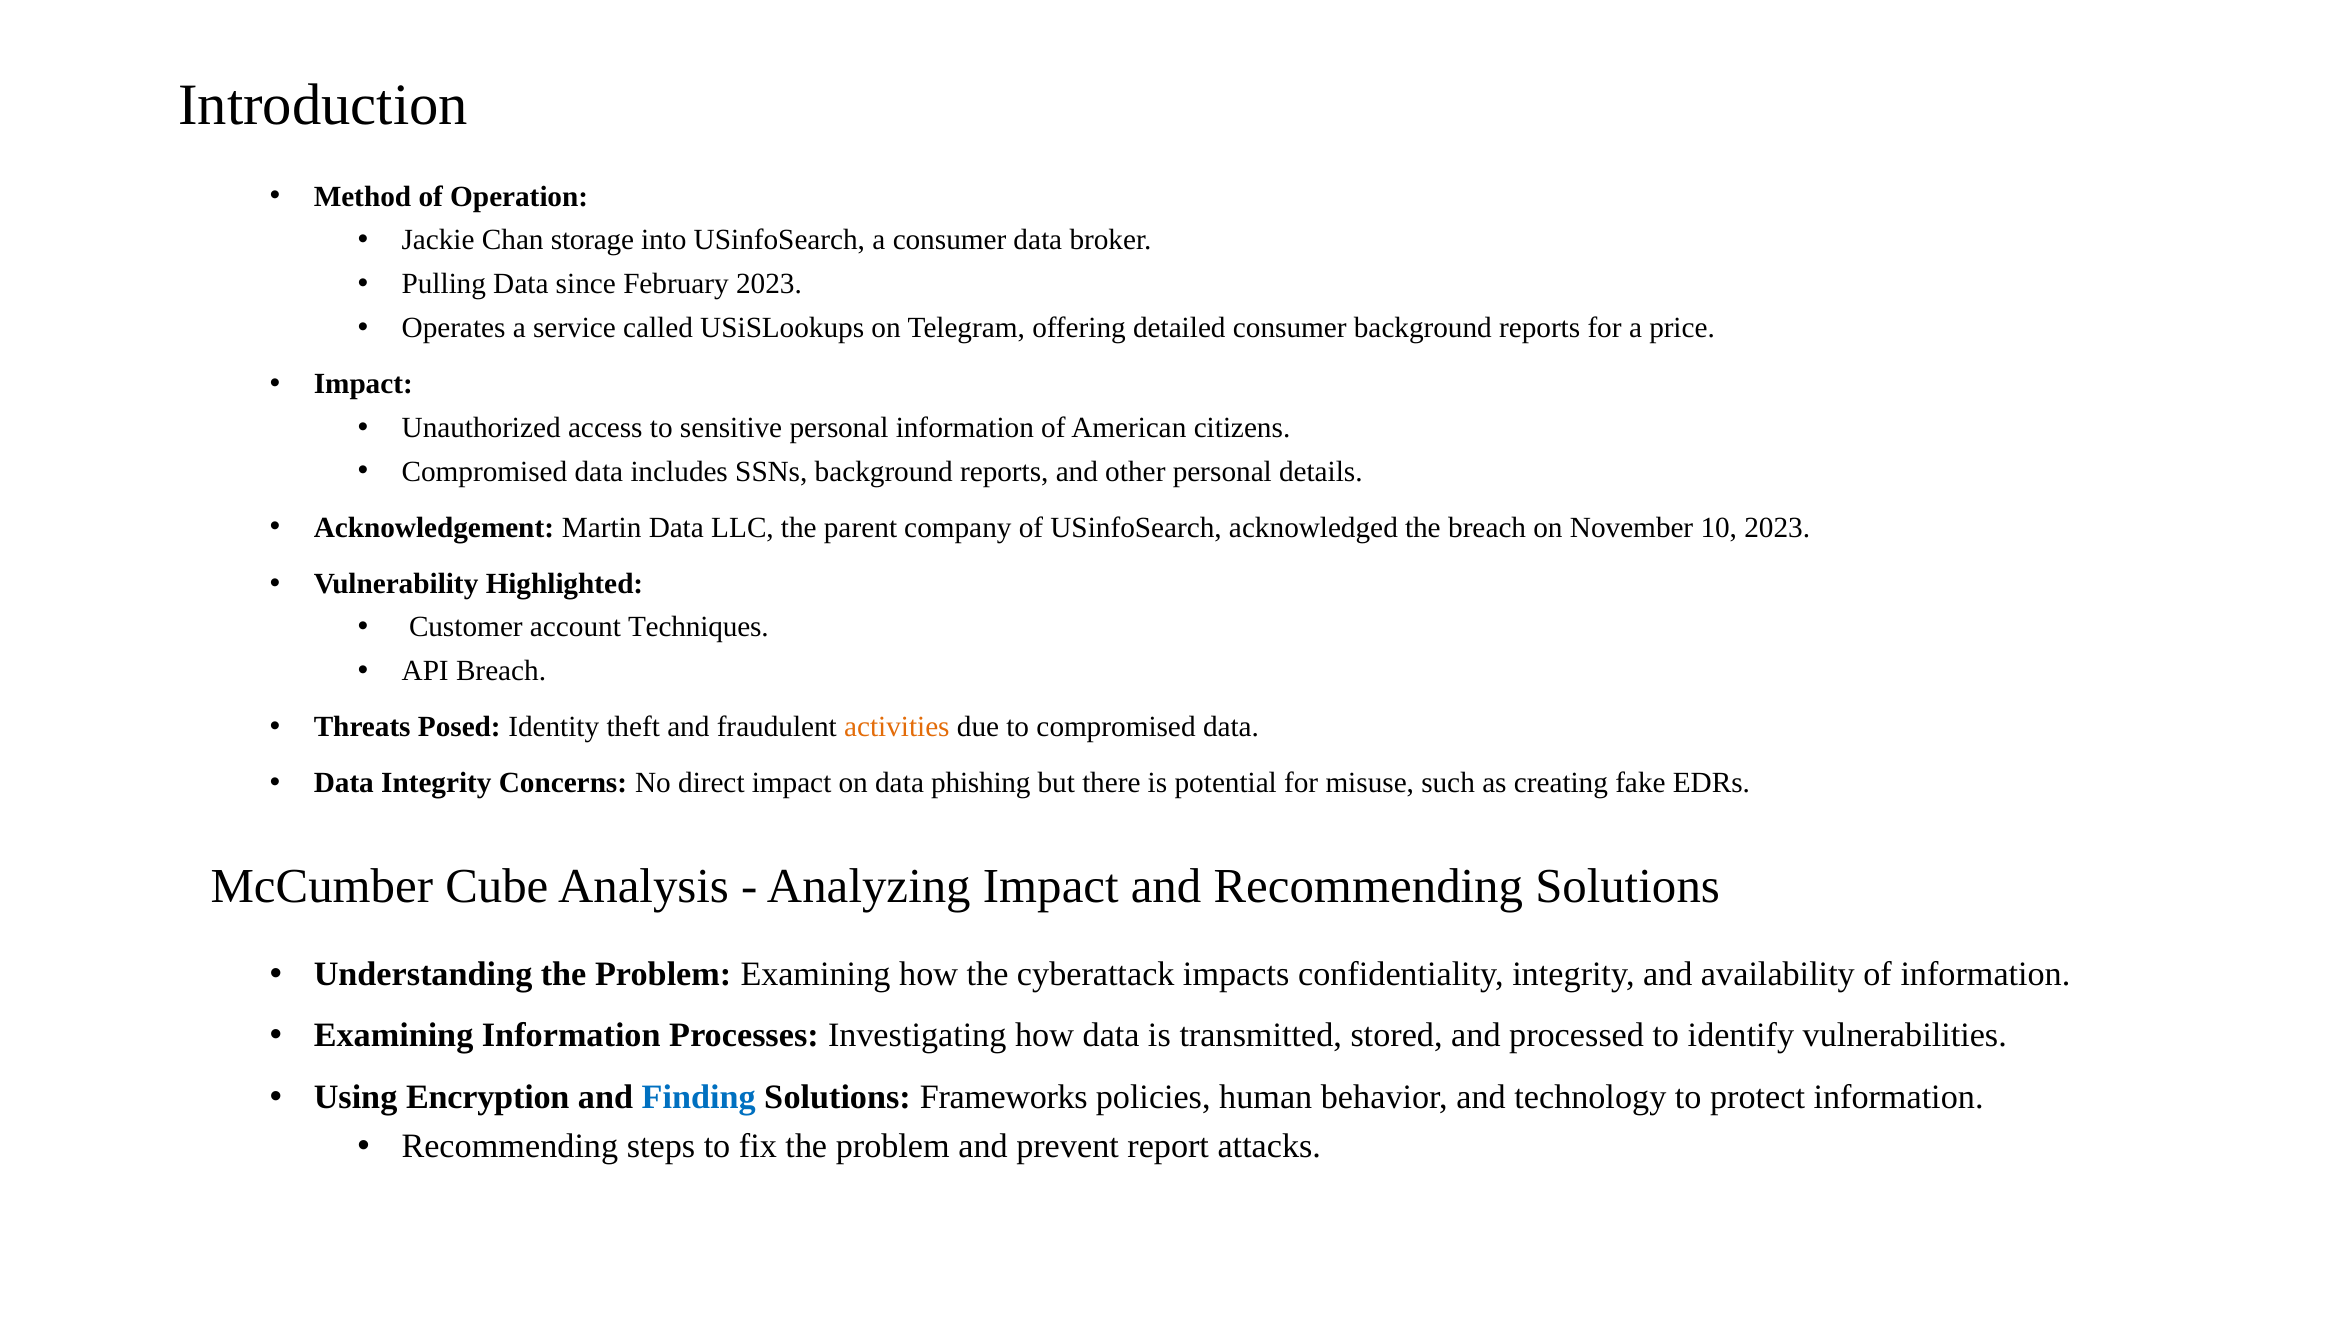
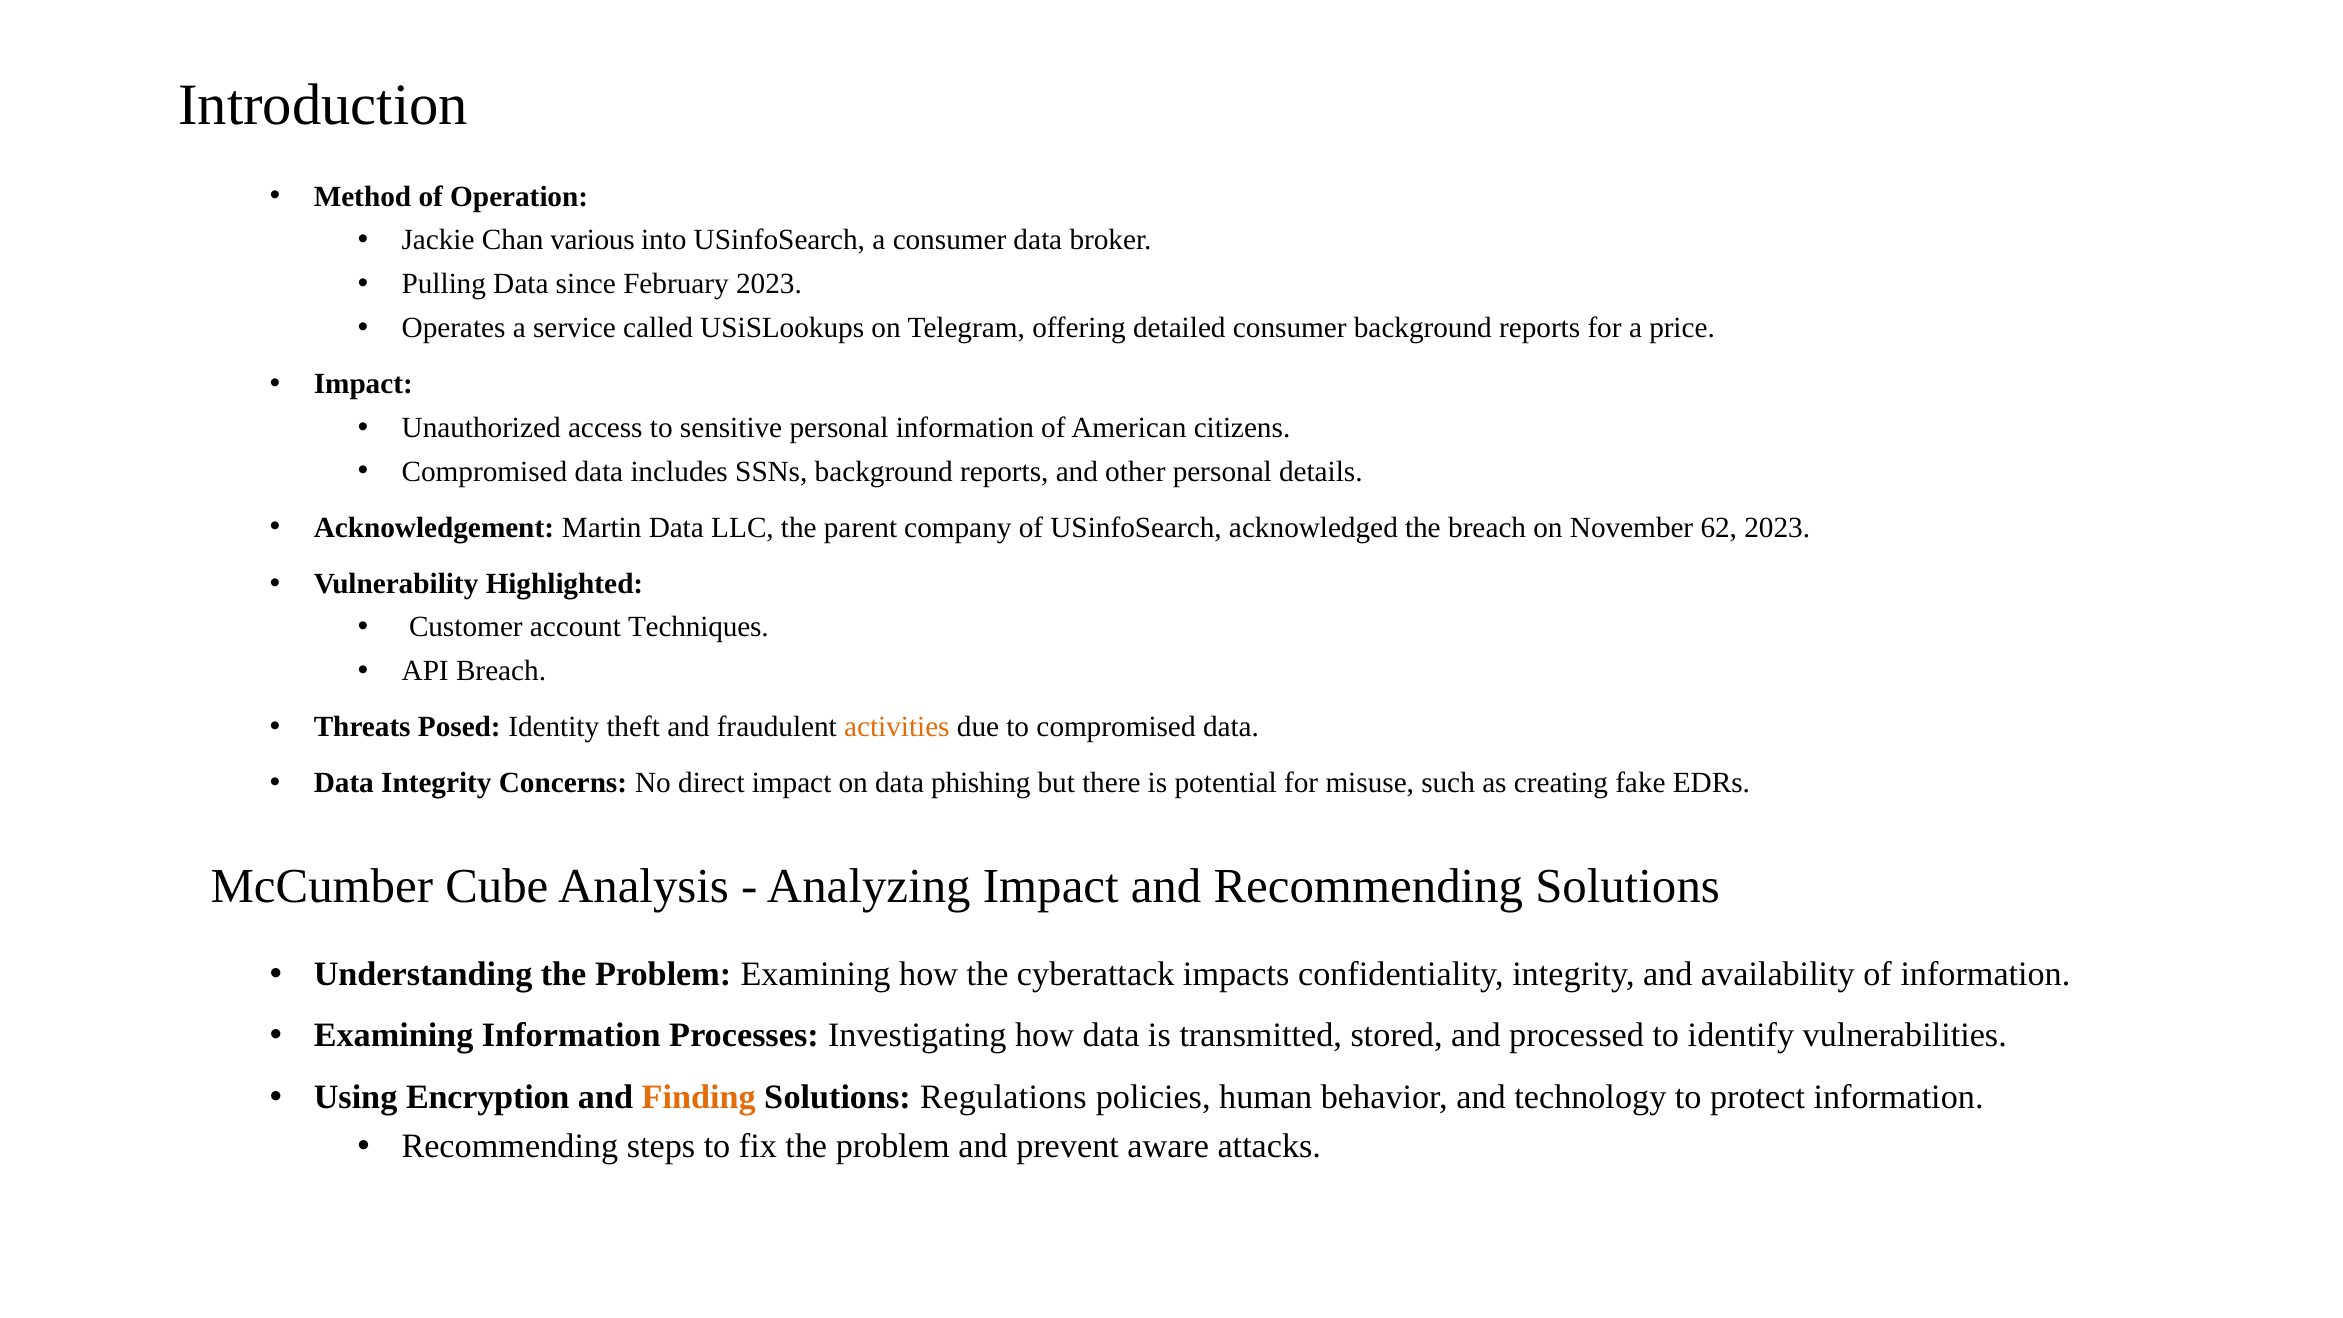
storage: storage -> various
10: 10 -> 62
Finding colour: blue -> orange
Frameworks: Frameworks -> Regulations
report: report -> aware
